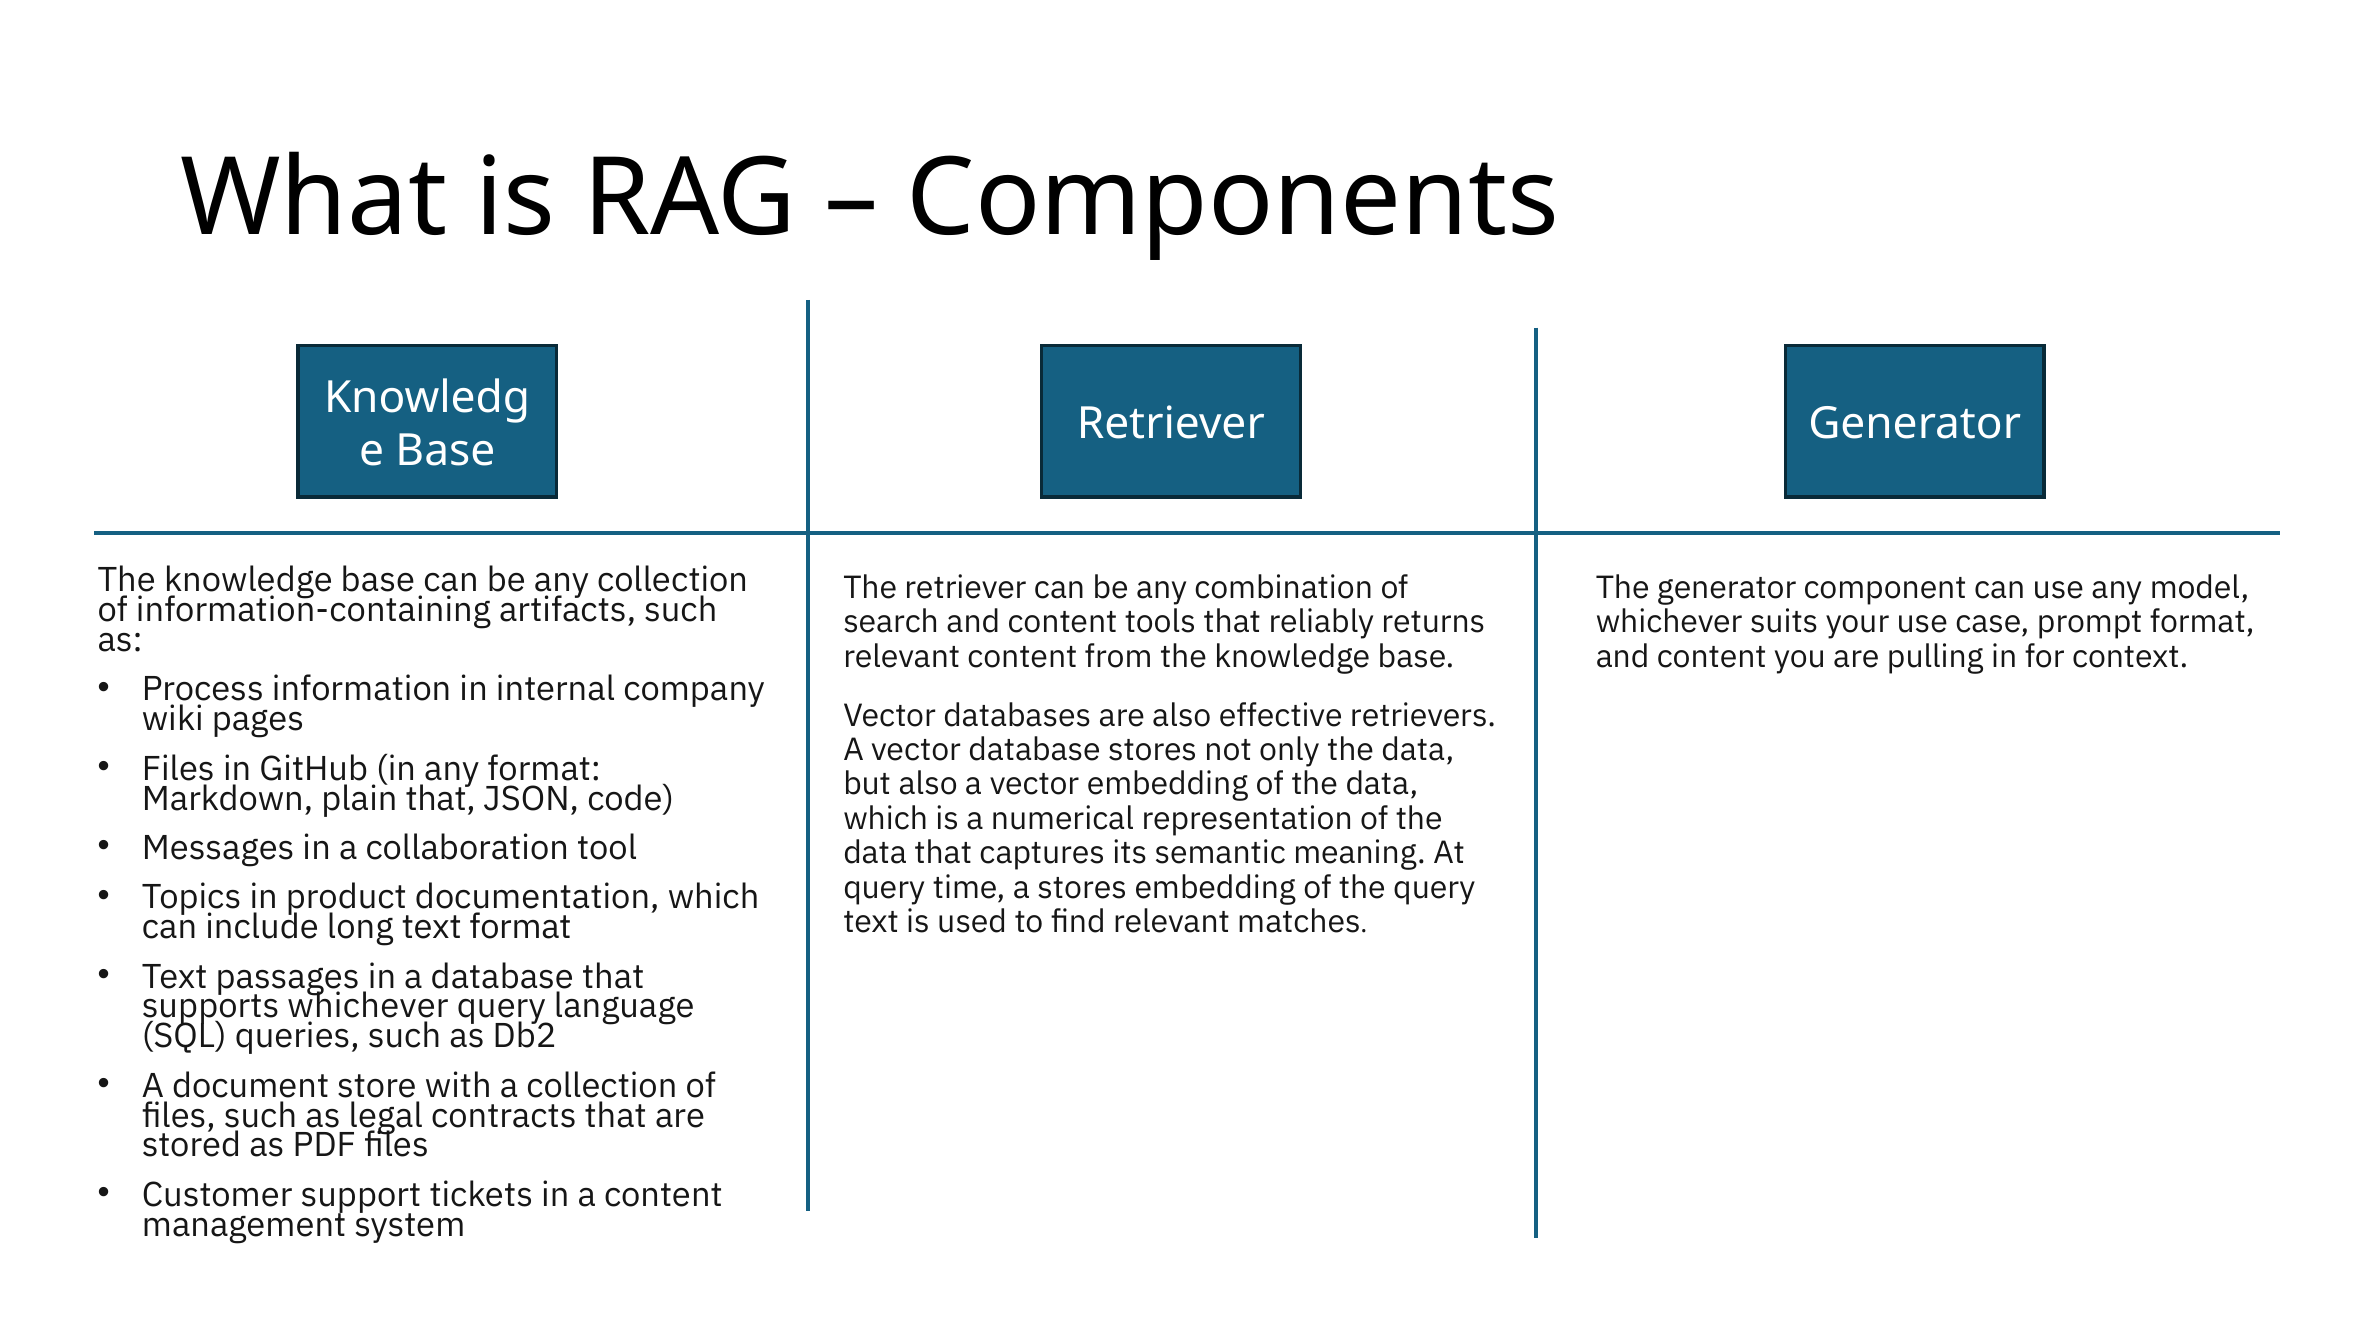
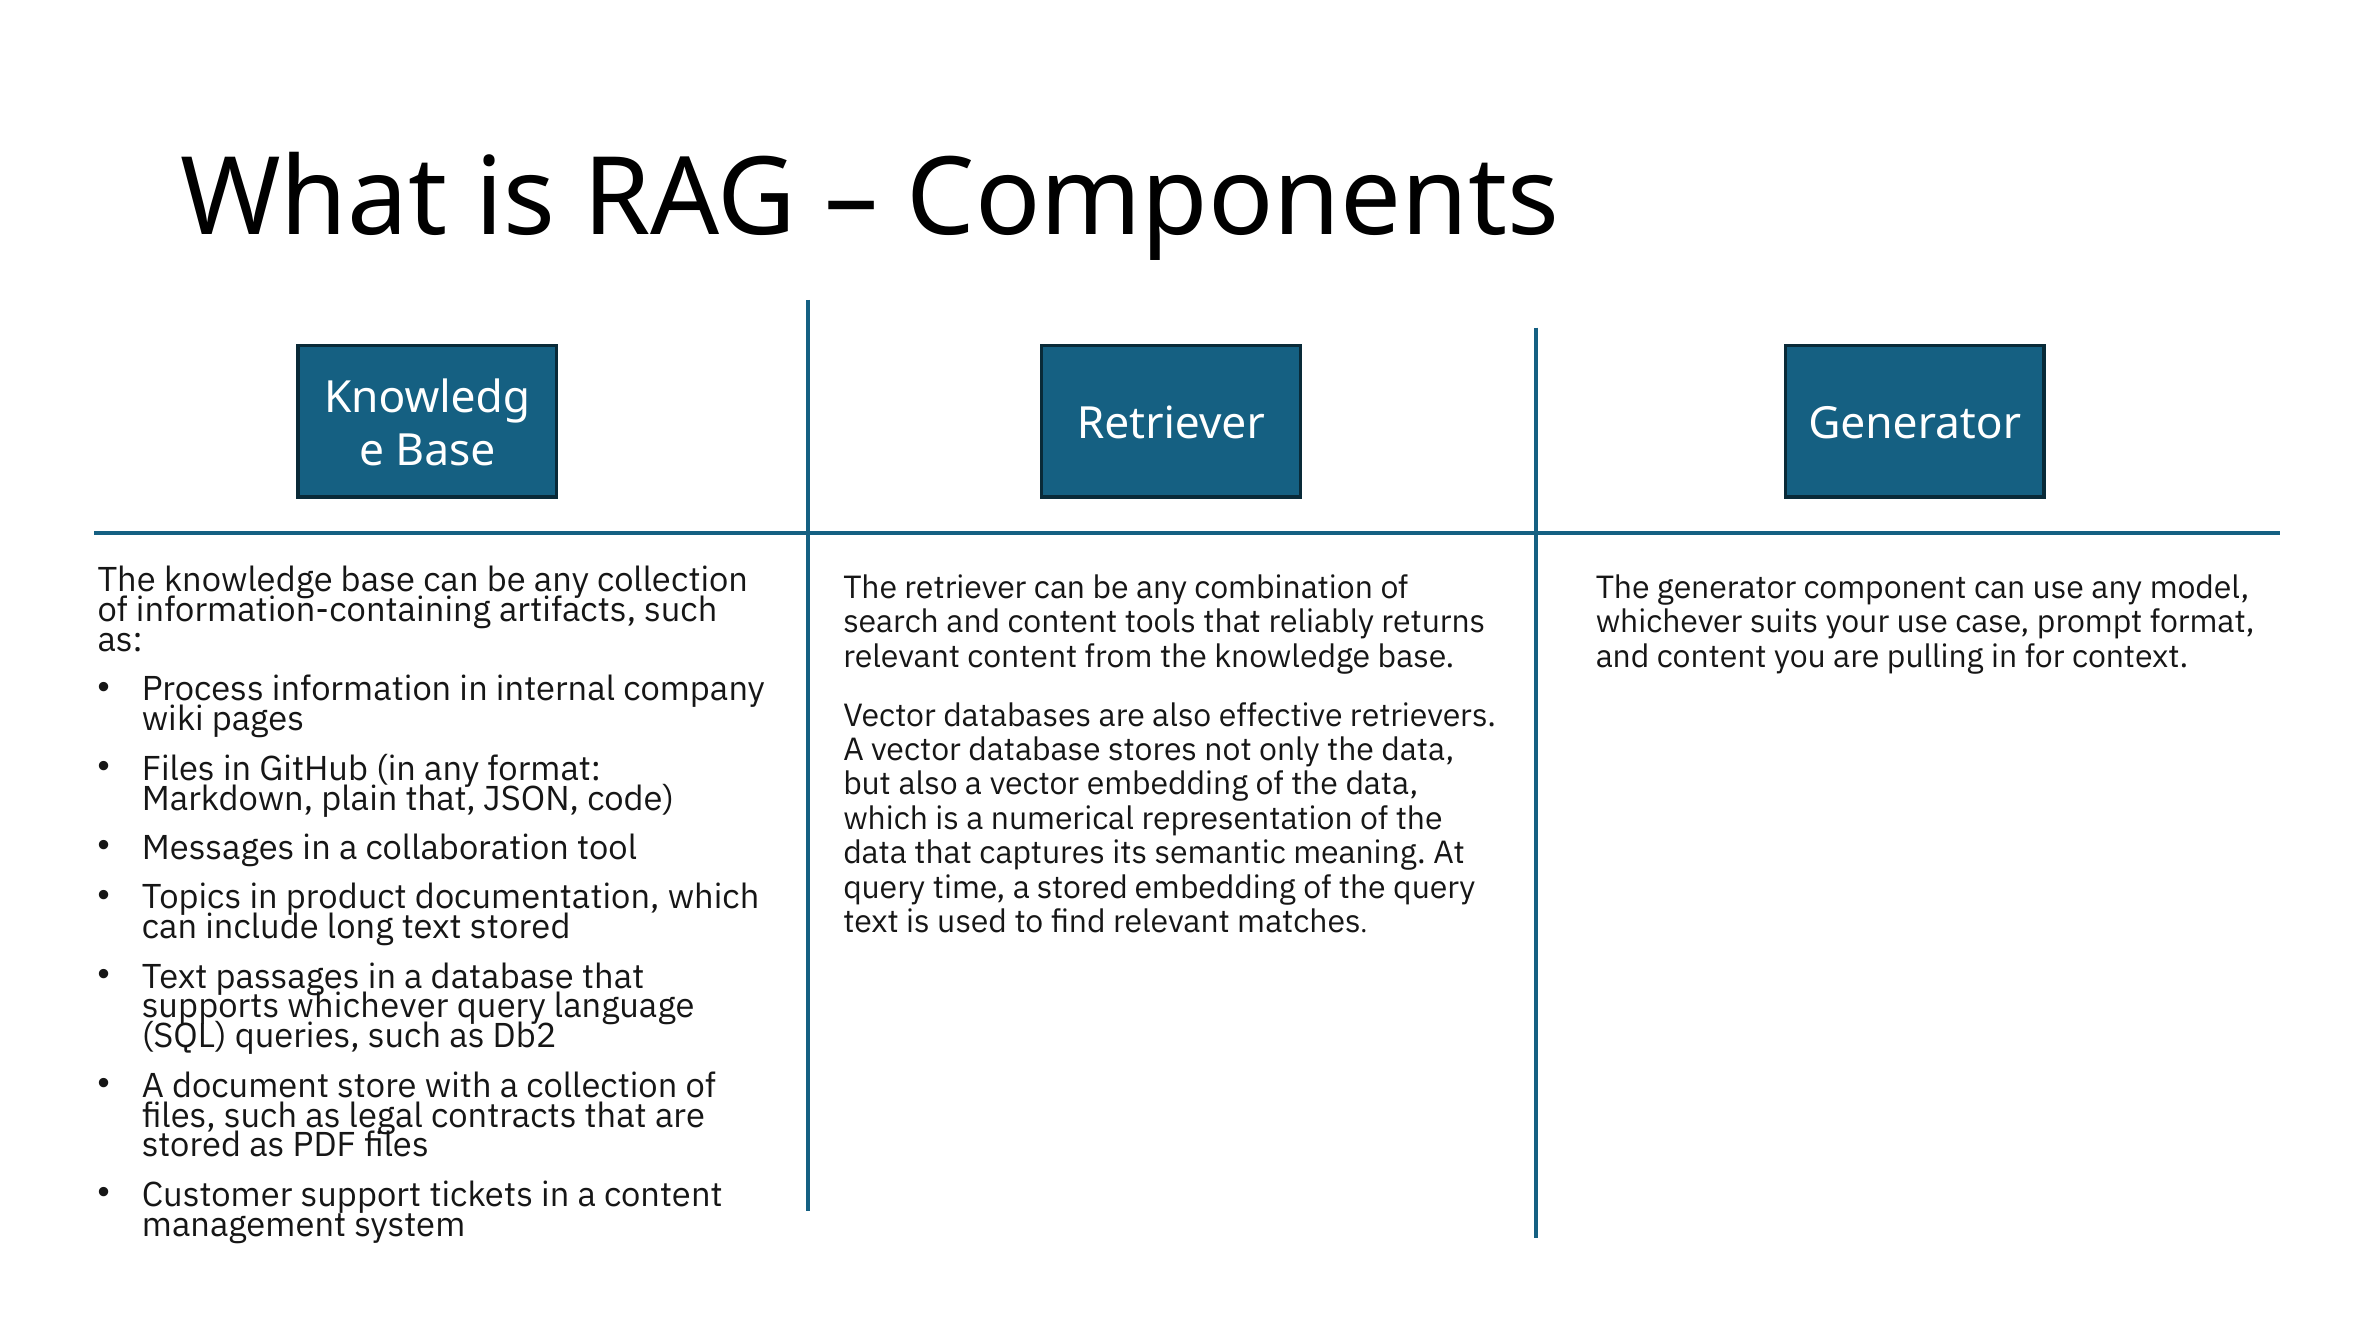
a stores: stores -> stored
text format: format -> stored
